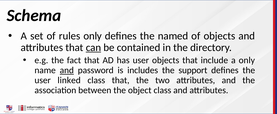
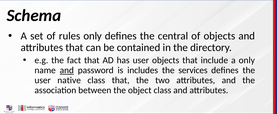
named: named -> central
can underline: present -> none
support: support -> services
linked: linked -> native
